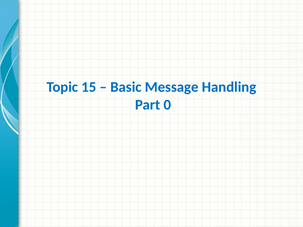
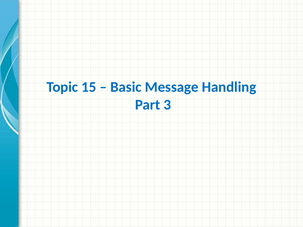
0: 0 -> 3
